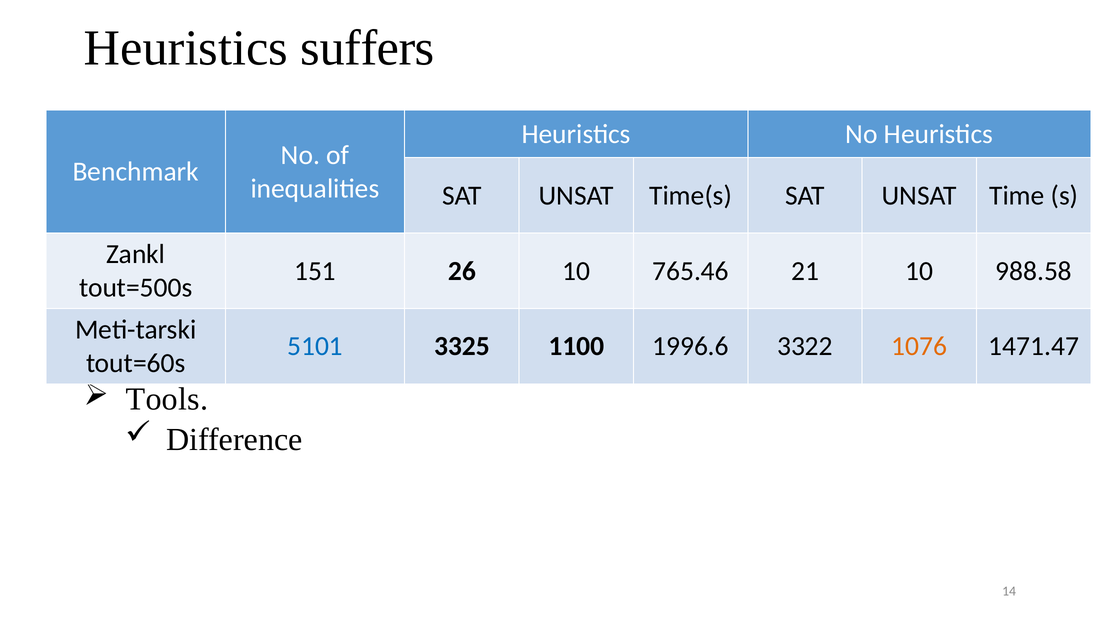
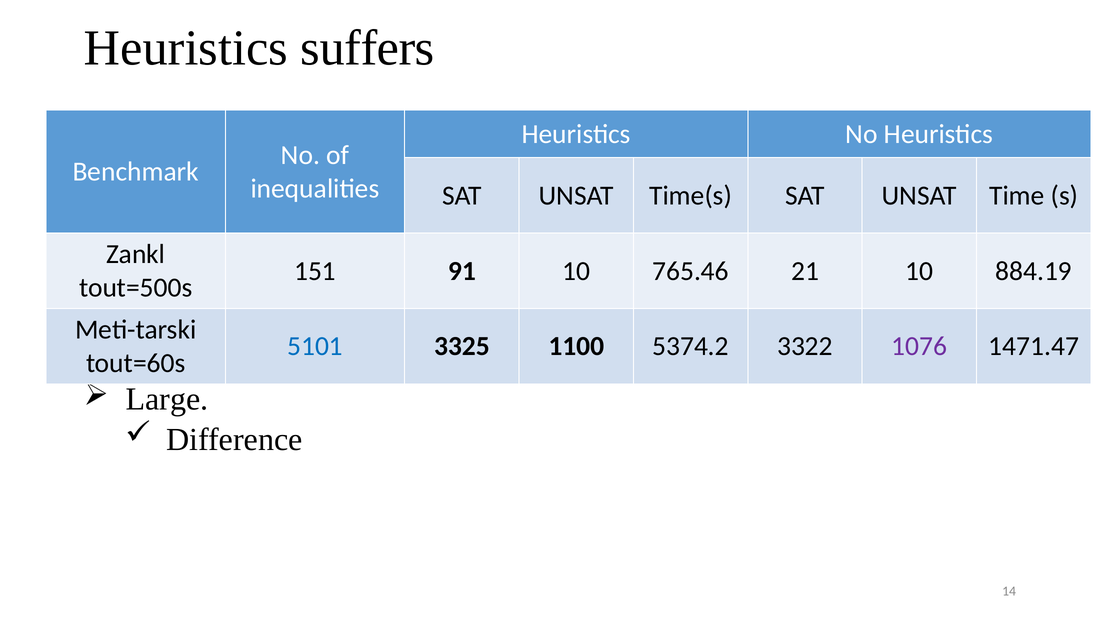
26: 26 -> 91
988.58: 988.58 -> 884.19
1996.6: 1996.6 -> 5374.2
1076 colour: orange -> purple
Tools: Tools -> Large
